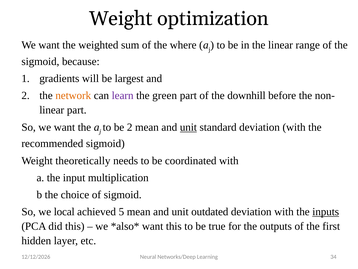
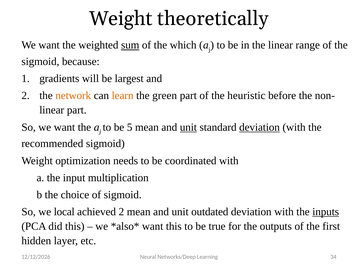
optimization: optimization -> theoretically
sum underline: none -> present
where: where -> which
learn colour: purple -> orange
downhill: downhill -> heuristic
be 2: 2 -> 5
deviation at (260, 127) underline: none -> present
theoretically: theoretically -> optimization
achieved 5: 5 -> 2
